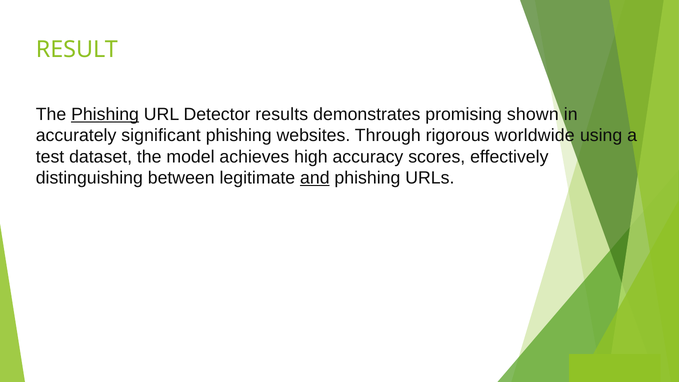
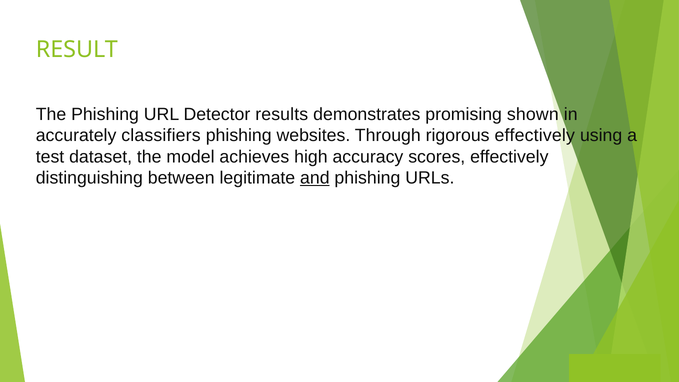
Phishing at (105, 114) underline: present -> none
significant: significant -> classifiers
rigorous worldwide: worldwide -> effectively
